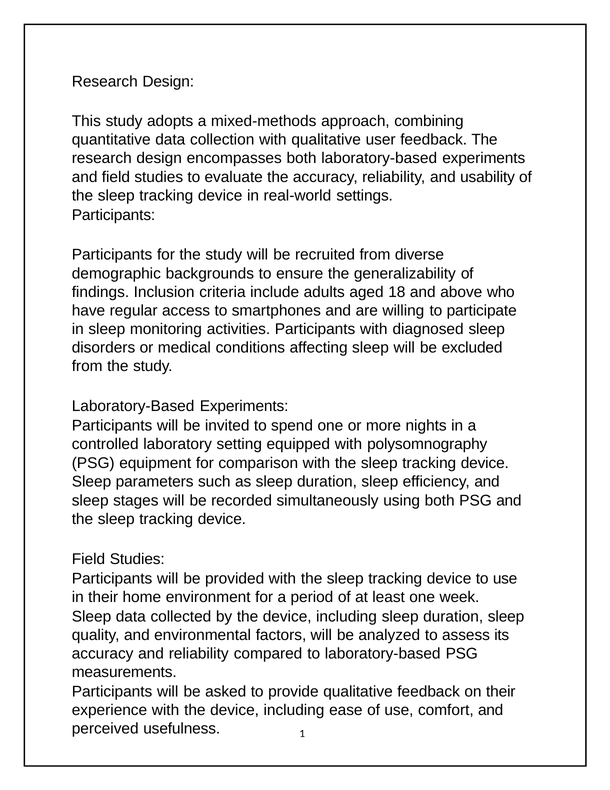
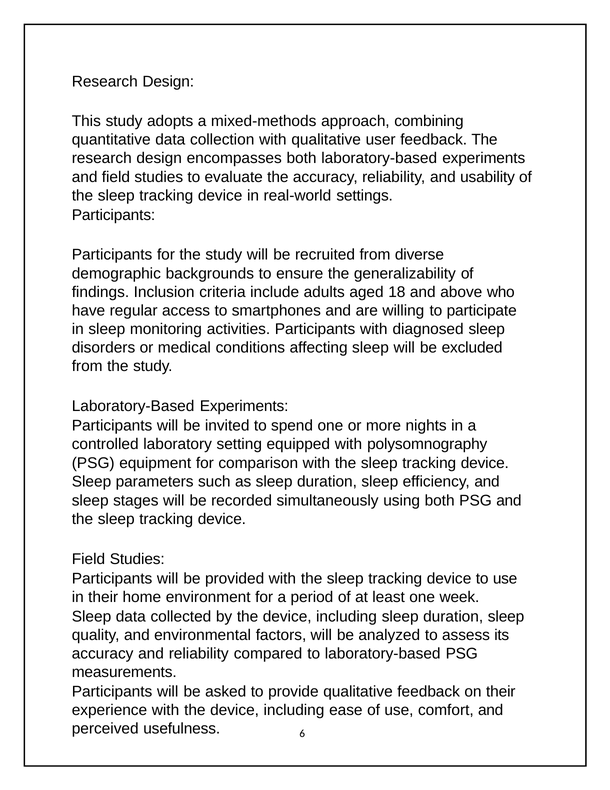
1: 1 -> 6
